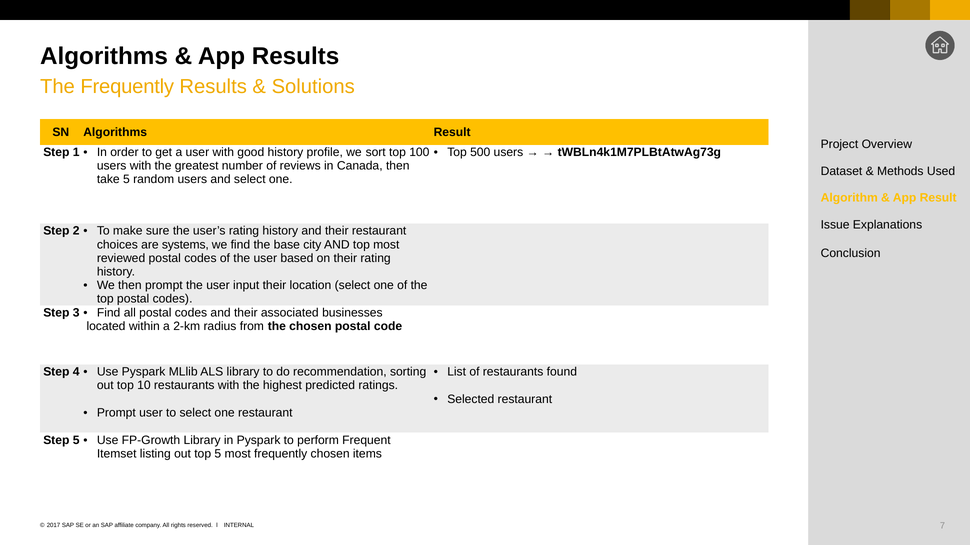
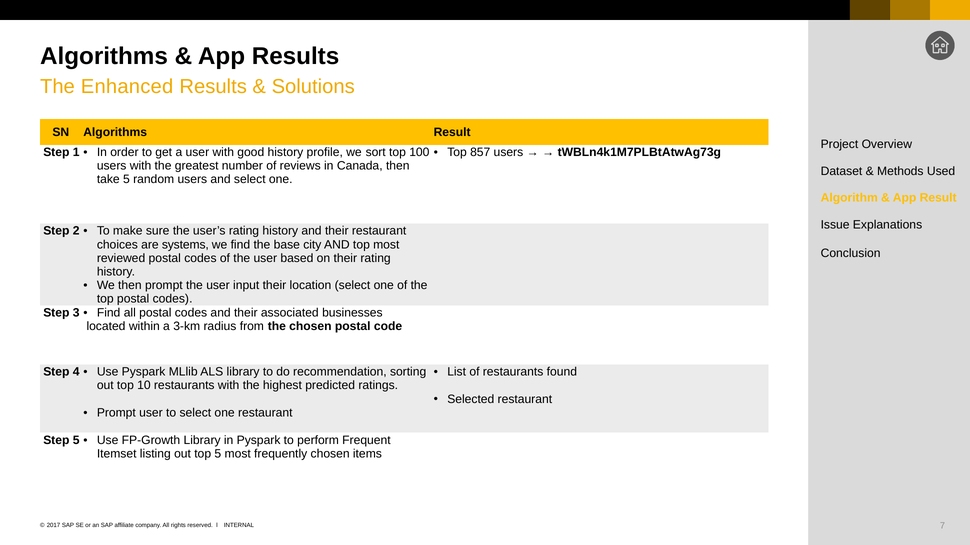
The Frequently: Frequently -> Enhanced
500: 500 -> 857
2-km: 2-km -> 3-km
